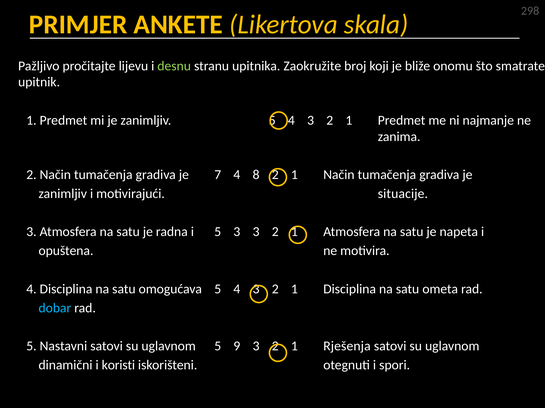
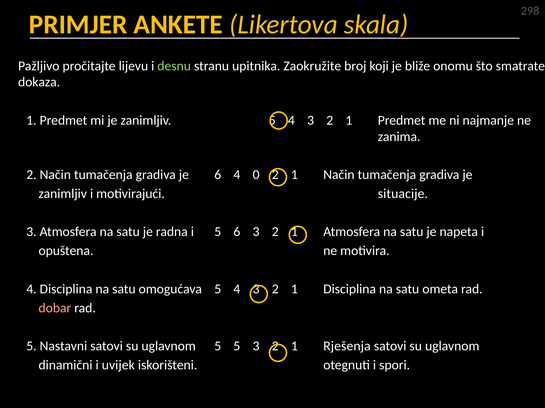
upitnik: upitnik -> dokaza
je 7: 7 -> 6
8: 8 -> 0
5 3: 3 -> 6
dobar colour: light blue -> pink
5 9: 9 -> 5
koristi: koristi -> uvijek
